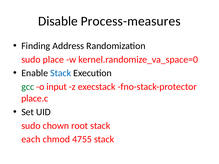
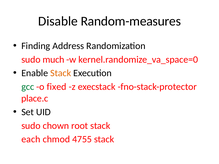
Process-measures: Process-measures -> Random-measures
place: place -> much
Stack at (61, 73) colour: blue -> orange
input: input -> fixed
